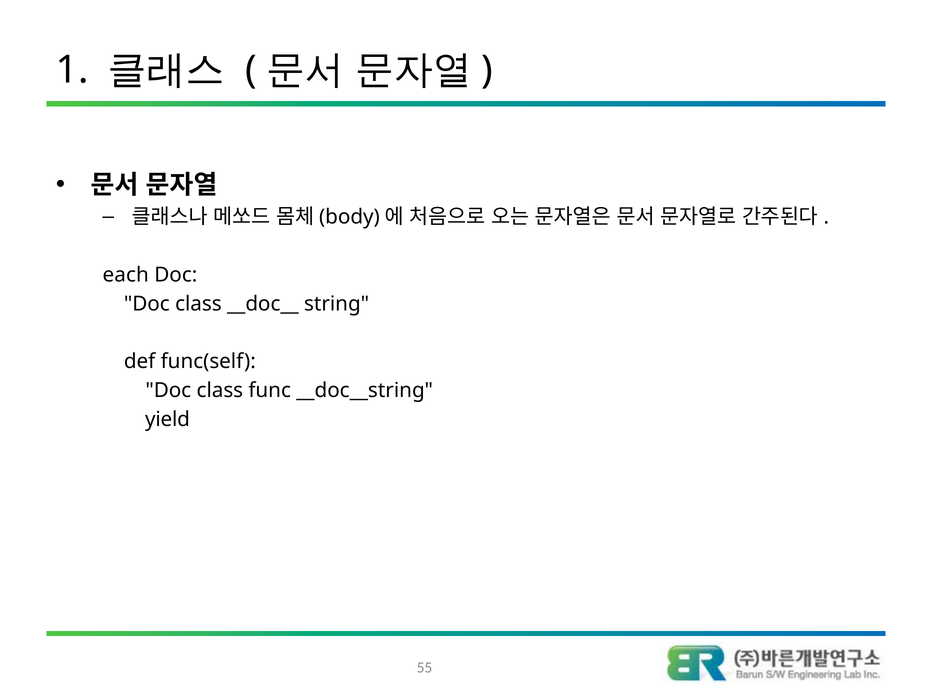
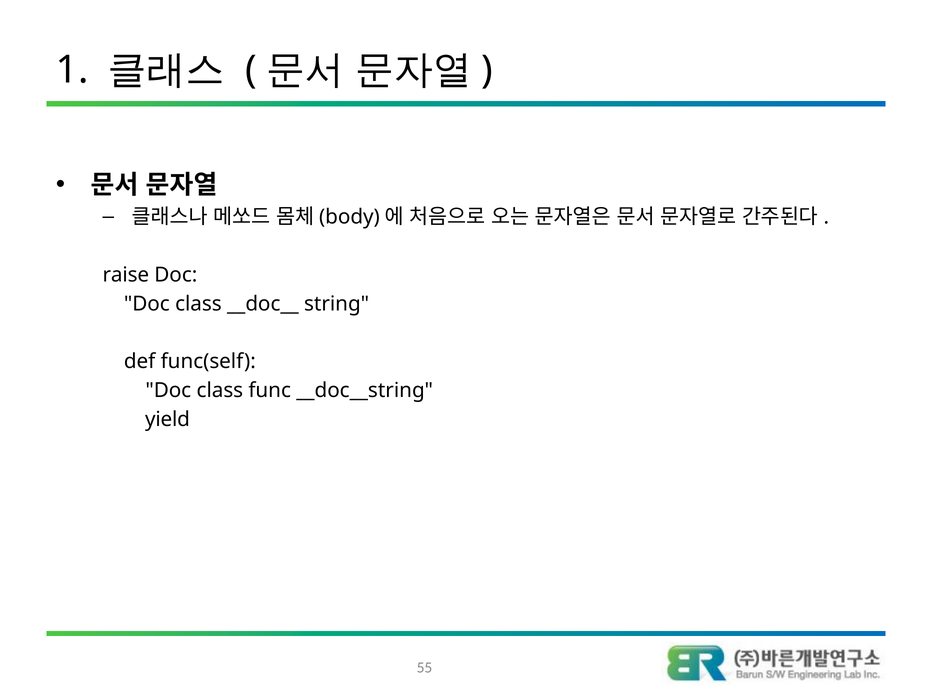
each: each -> raise
